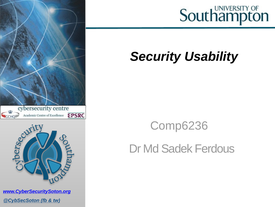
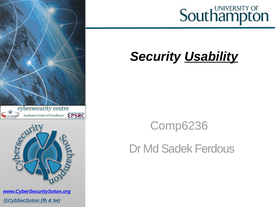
Usability underline: none -> present
